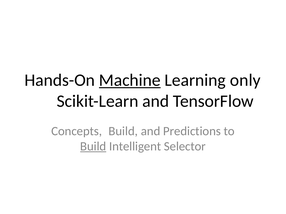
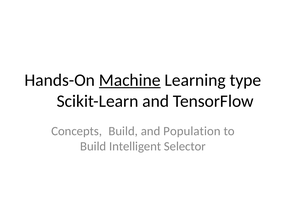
only: only -> type
Predictions: Predictions -> Population
Build at (93, 147) underline: present -> none
